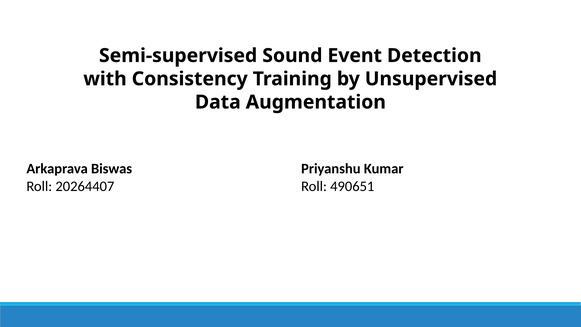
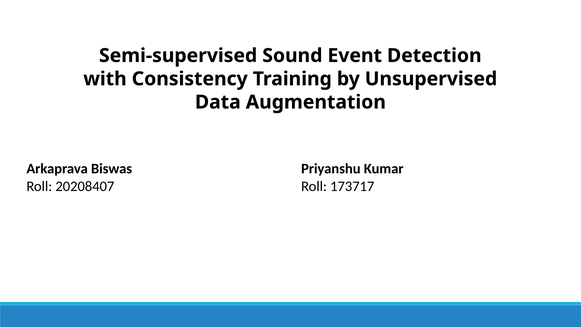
20264407: 20264407 -> 20208407
490651: 490651 -> 173717
